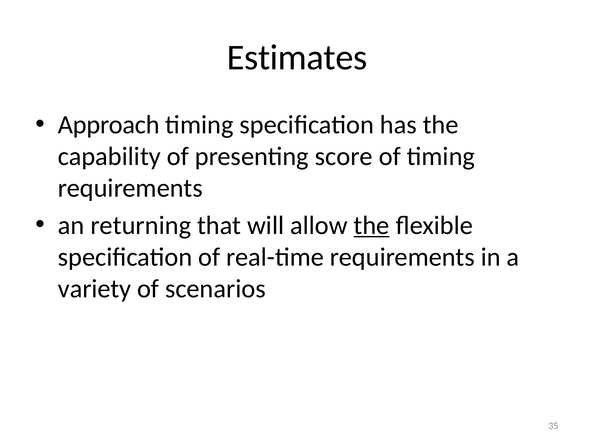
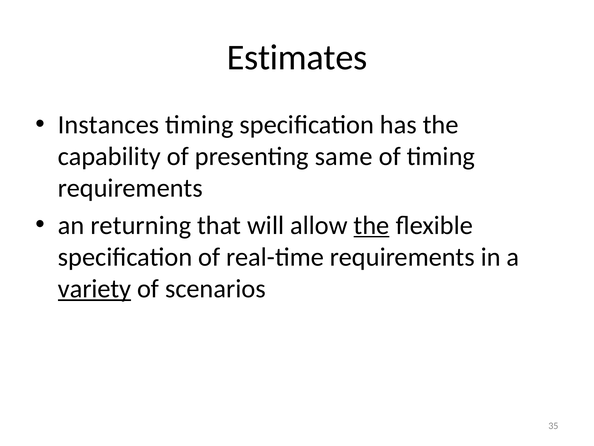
Approach: Approach -> Instances
score: score -> same
variety underline: none -> present
